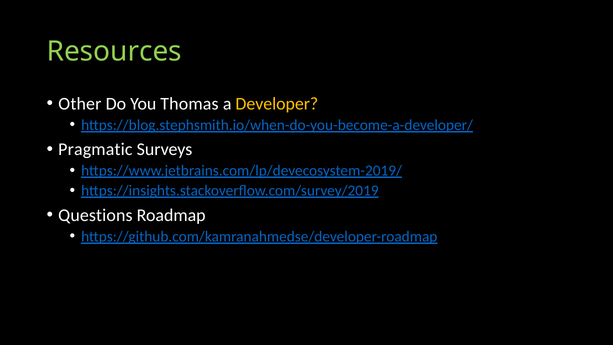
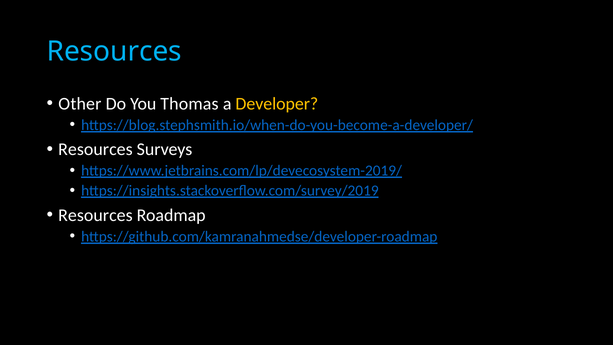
Resources at (114, 51) colour: light green -> light blue
Pragmatic at (95, 149): Pragmatic -> Resources
Questions at (95, 215): Questions -> Resources
